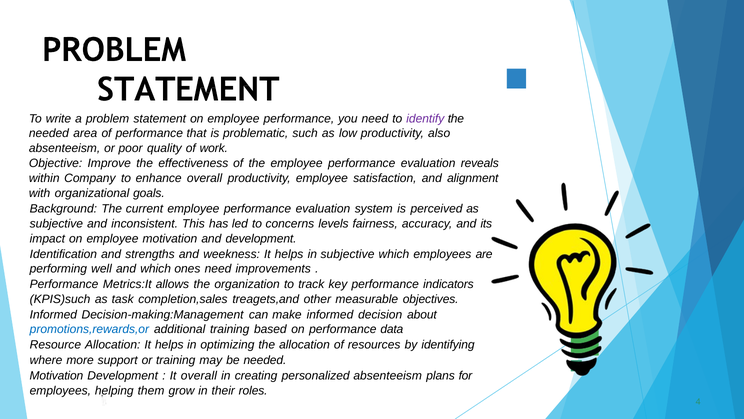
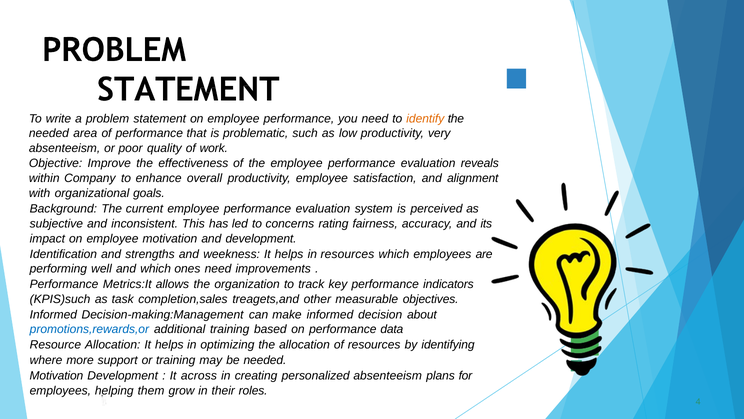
identify colour: purple -> orange
also: also -> very
levels: levels -> rating
in subjective: subjective -> resources
It overall: overall -> across
